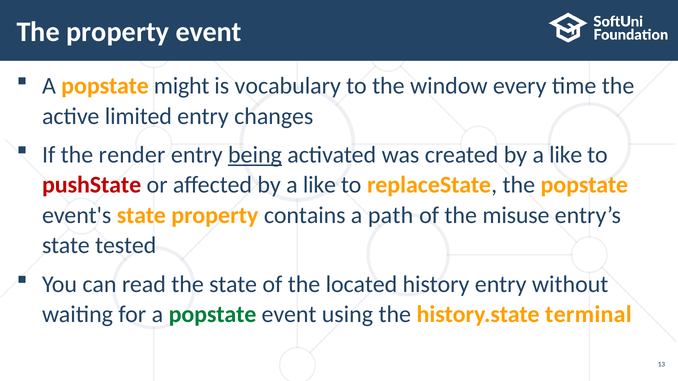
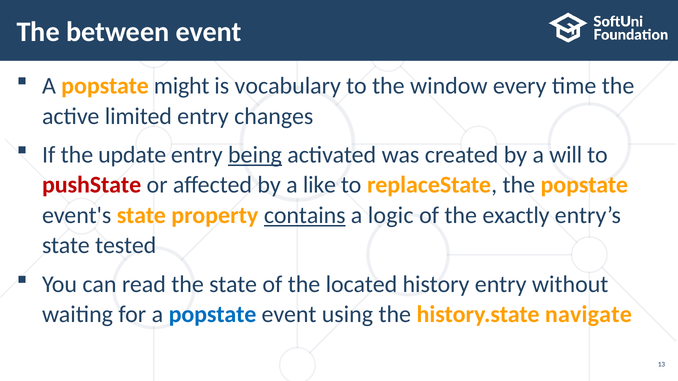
The property: property -> between
render: render -> update
created by a like: like -> will
contains underline: none -> present
path: path -> logic
misuse: misuse -> exactly
popstate at (213, 315) colour: green -> blue
terminal: terminal -> navigate
